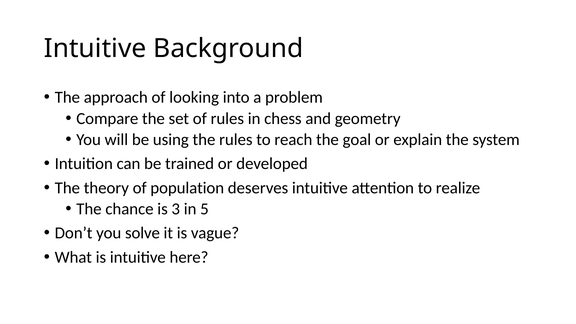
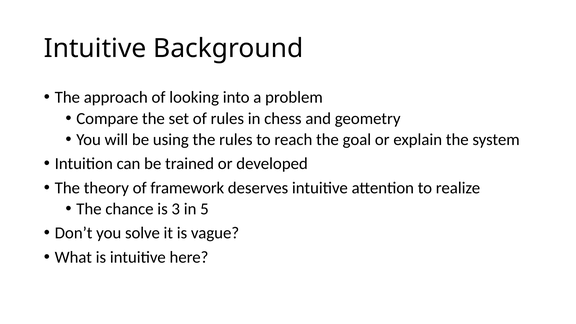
population: population -> framework
